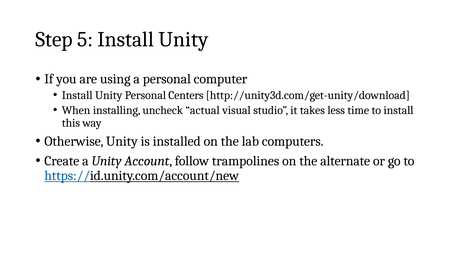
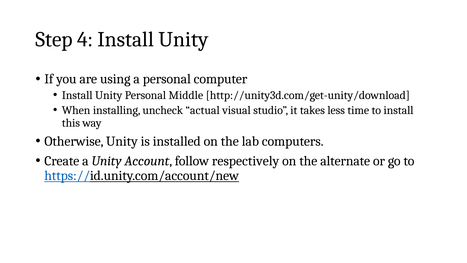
5: 5 -> 4
Centers: Centers -> Middle
trampolines: trampolines -> respectively
